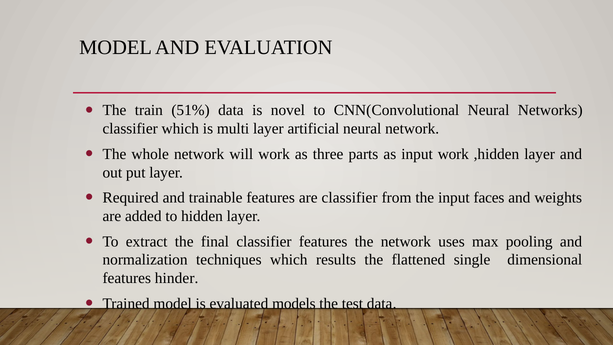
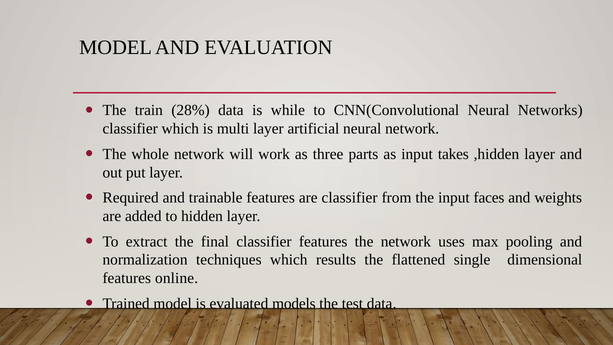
51%: 51% -> 28%
novel: novel -> while
input work: work -> takes
hinder: hinder -> online
